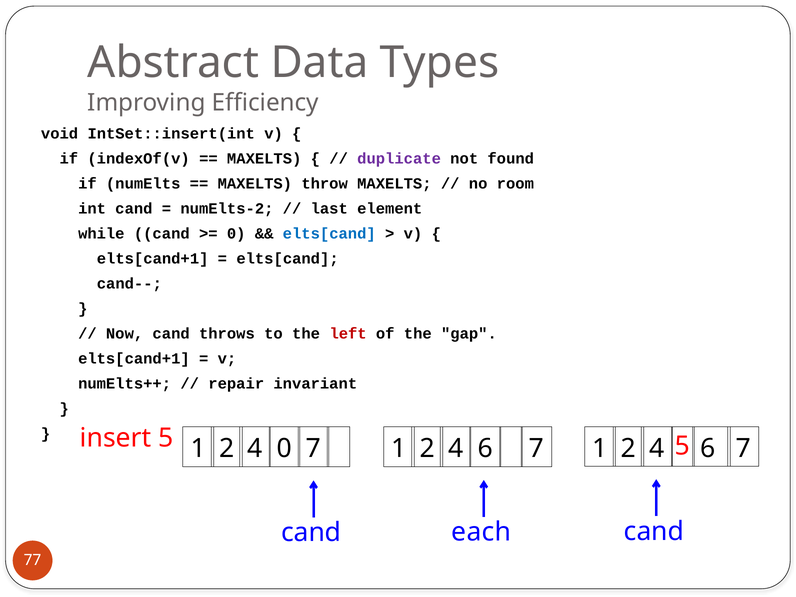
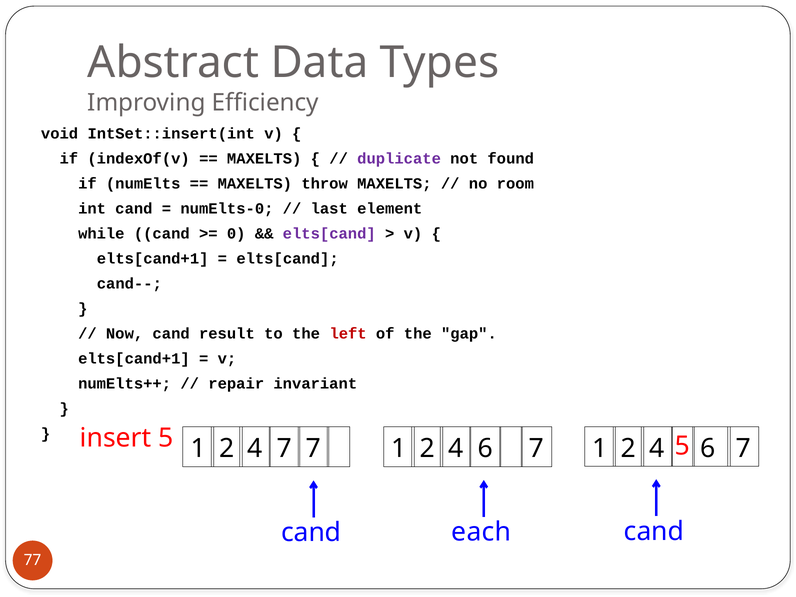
numElts-2: numElts-2 -> numElts-0
elts[cand at (329, 234) colour: blue -> purple
throws: throws -> result
4 0: 0 -> 7
